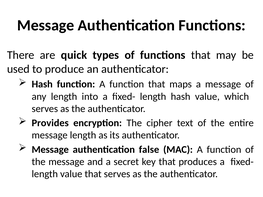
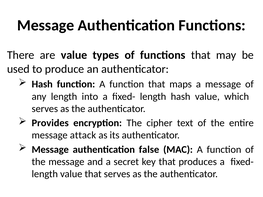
are quick: quick -> value
message length: length -> attack
